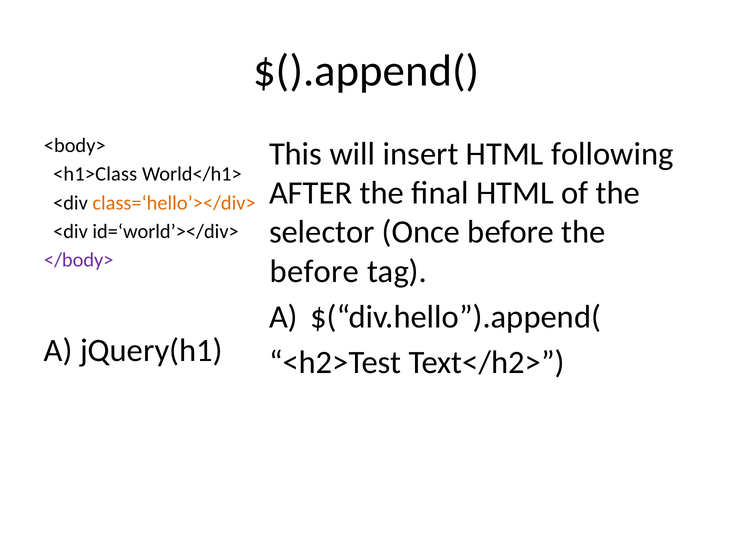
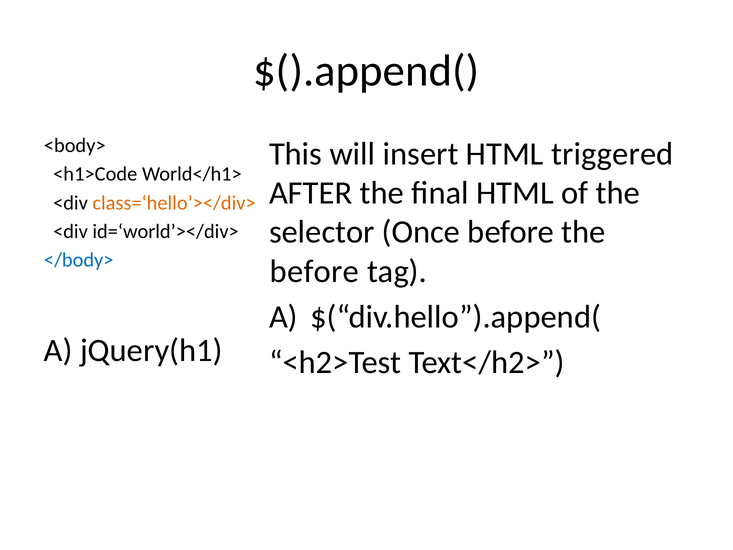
following: following -> triggered
<h1>Class: <h1>Class -> <h1>Code
</body> colour: purple -> blue
